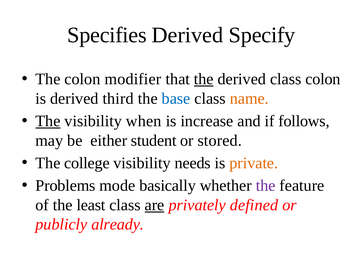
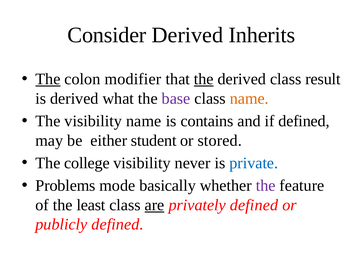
Specifies: Specifies -> Consider
Specify: Specify -> Inherits
The at (48, 79) underline: none -> present
class colon: colon -> result
third: third -> what
base colour: blue -> purple
The at (48, 121) underline: present -> none
visibility when: when -> name
increase: increase -> contains
if follows: follows -> defined
needs: needs -> never
private colour: orange -> blue
publicly already: already -> defined
